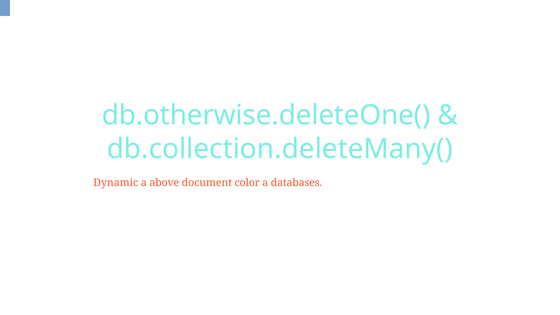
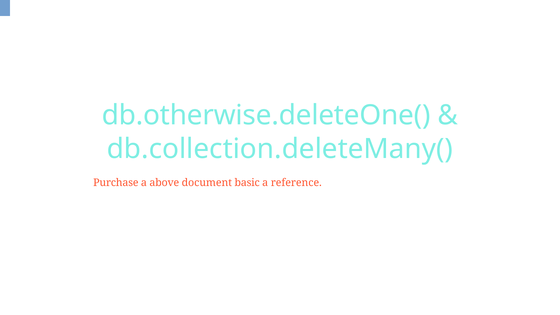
Dynamic: Dynamic -> Purchase
color: color -> basic
databases: databases -> reference
